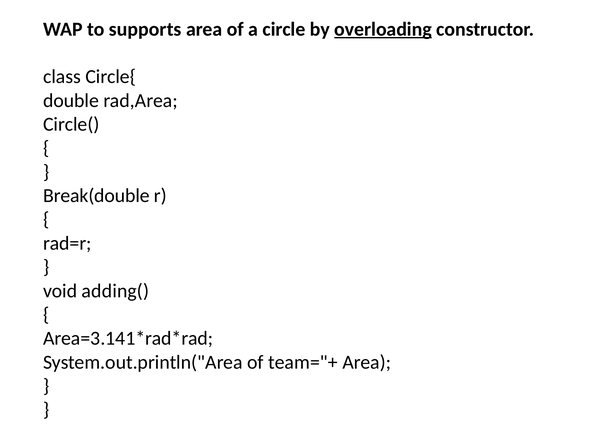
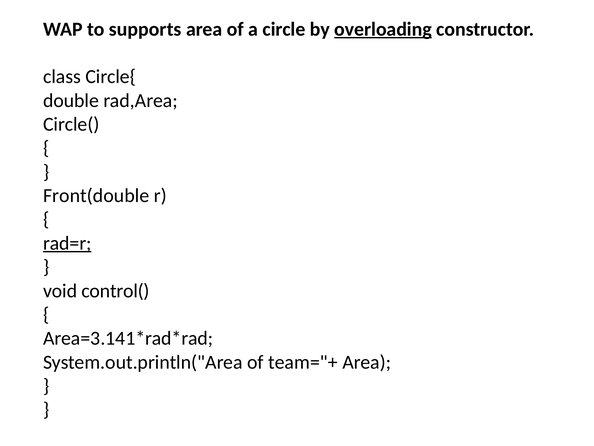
Break(double: Break(double -> Front(double
rad=r underline: none -> present
adding(: adding( -> control(
